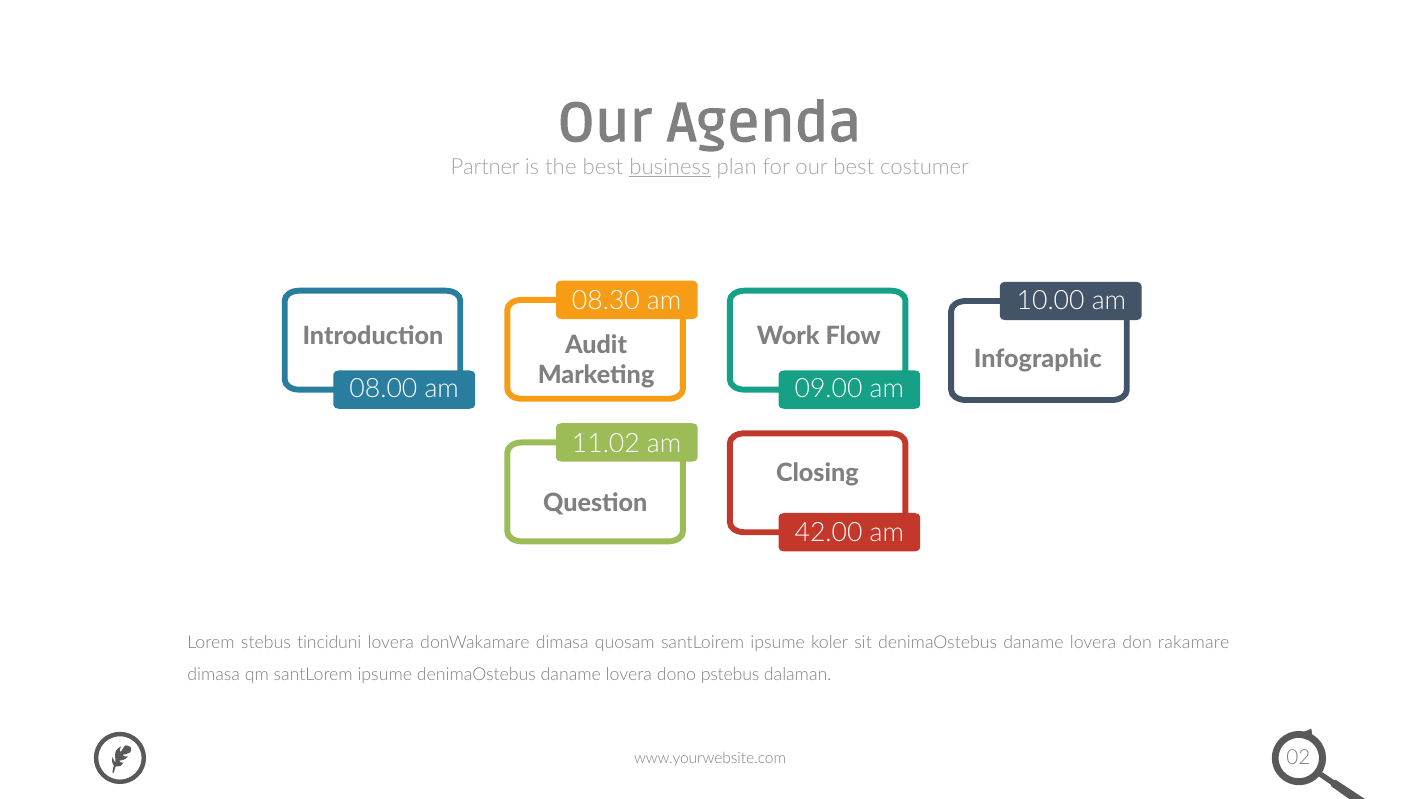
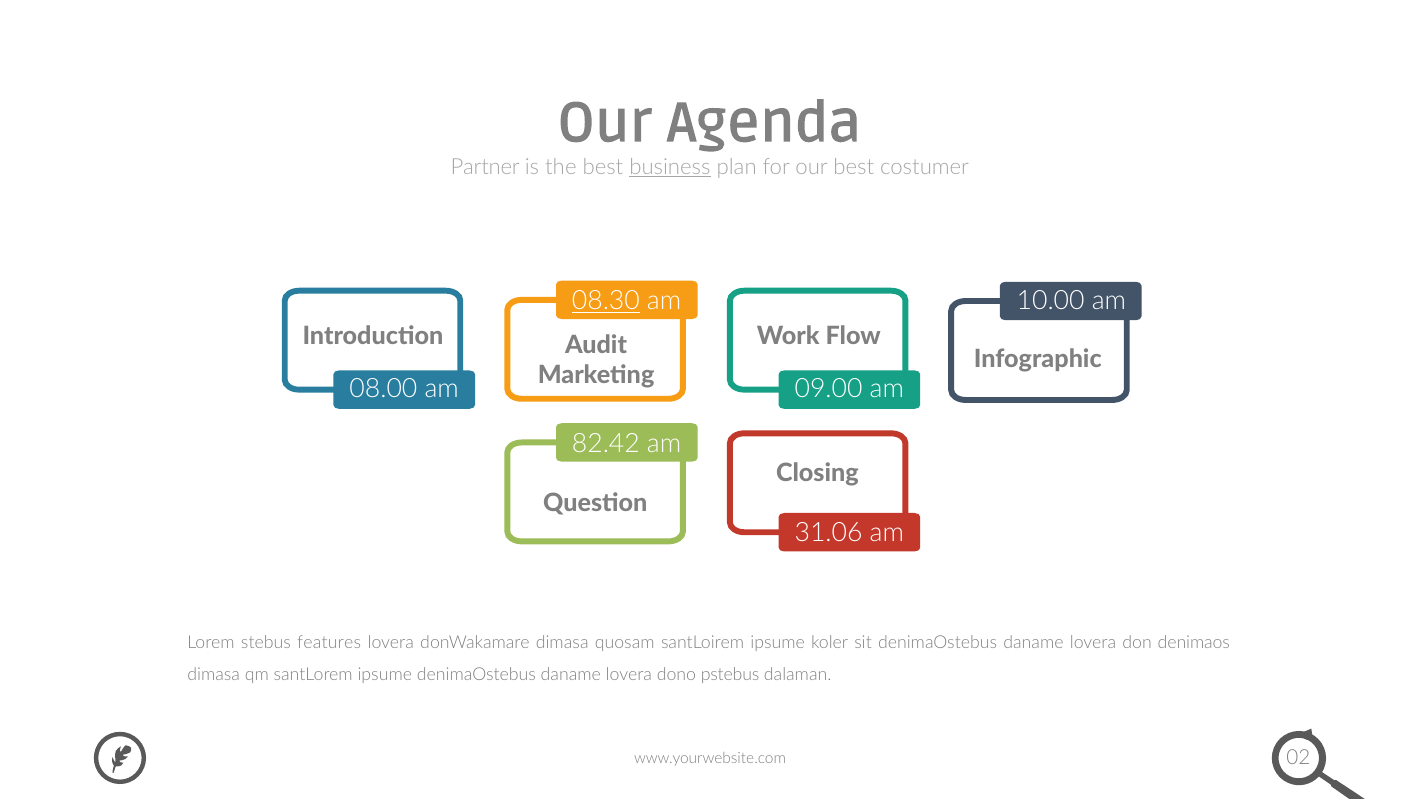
08.30 underline: none -> present
11.02: 11.02 -> 82.42
42.00: 42.00 -> 31.06
tinciduni: tinciduni -> features
rakamare: rakamare -> denimaos
